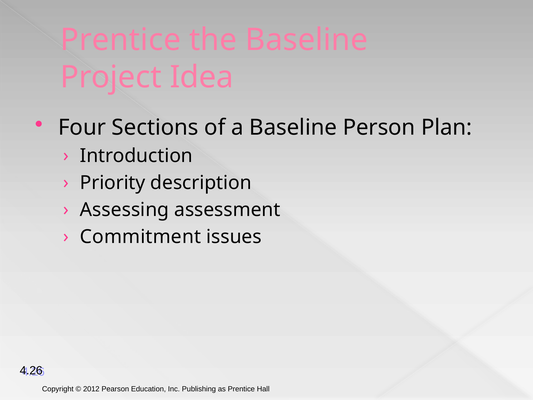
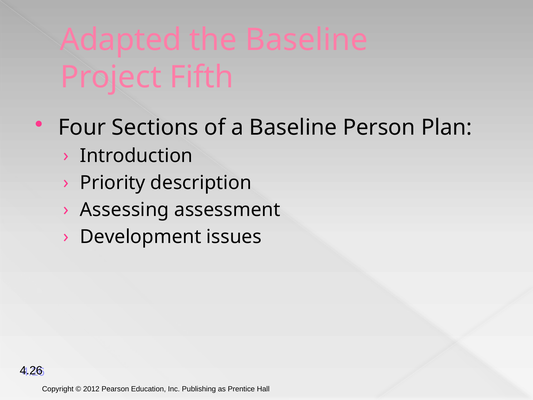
Prentice at (121, 40): Prentice -> Adapted
Idea: Idea -> Fifth
Commitment: Commitment -> Development
